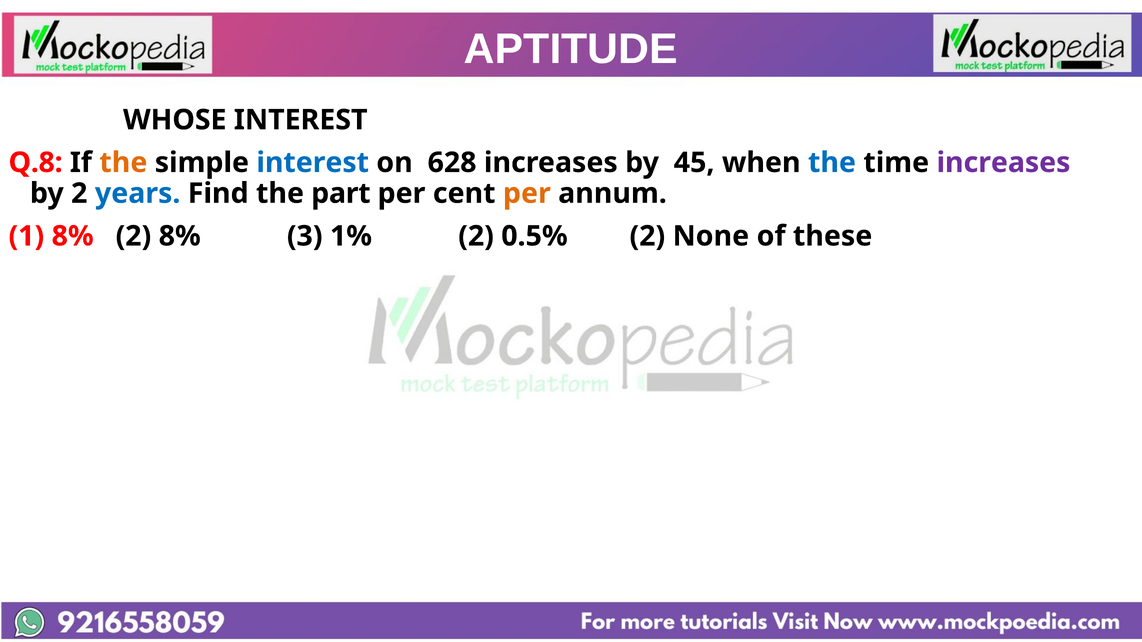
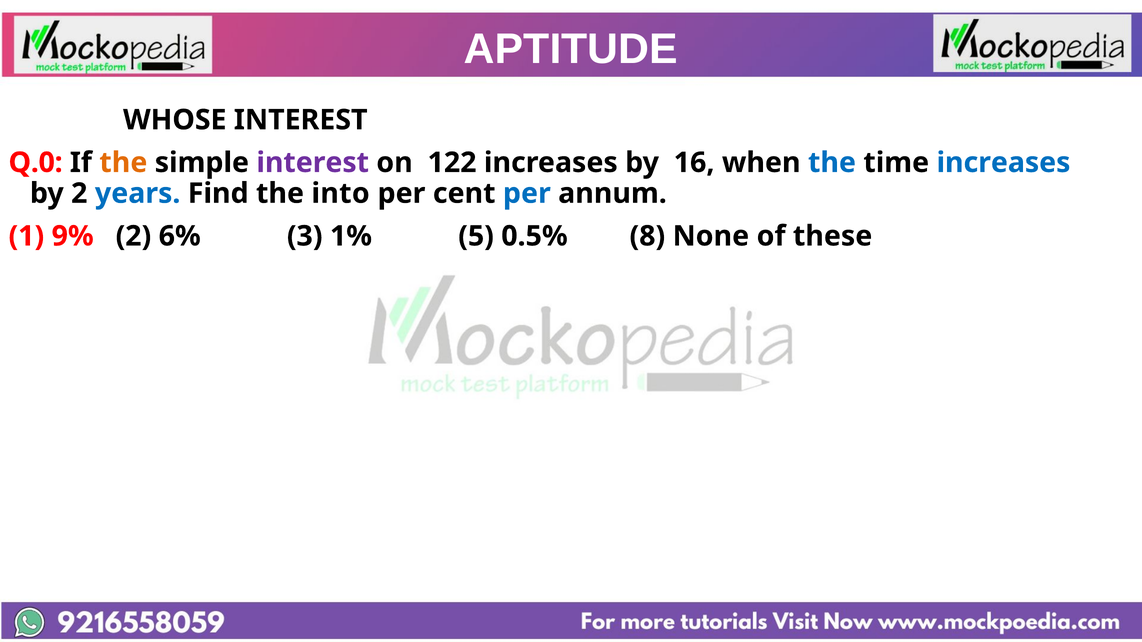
Q.8: Q.8 -> Q.0
interest at (313, 163) colour: blue -> purple
628: 628 -> 122
45: 45 -> 16
increases at (1003, 163) colour: purple -> blue
part: part -> into
per at (527, 194) colour: orange -> blue
1 8%: 8% -> 9%
2 8%: 8% -> 6%
1% 2: 2 -> 5
0.5% 2: 2 -> 8
